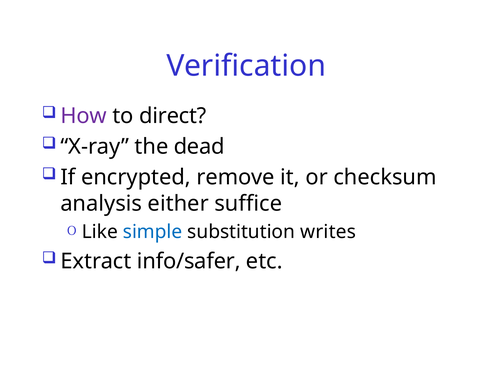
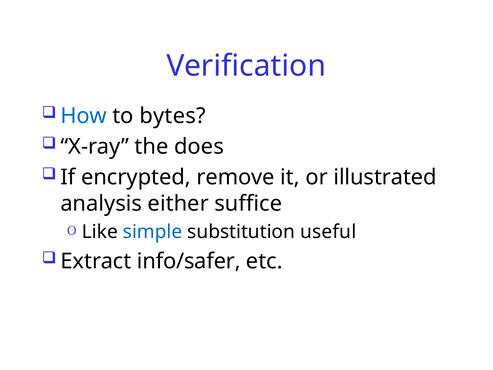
How colour: purple -> blue
direct: direct -> bytes
dead: dead -> does
checksum: checksum -> illustrated
writes: writes -> useful
